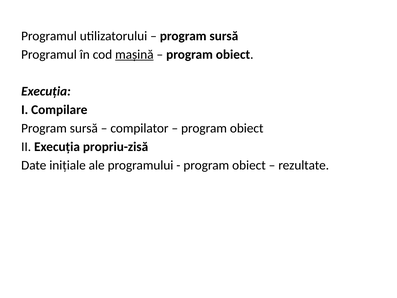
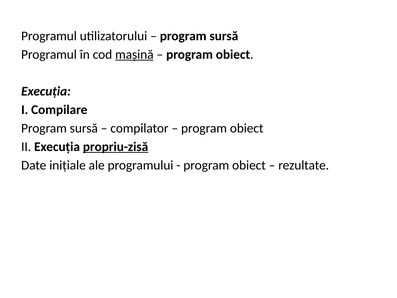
propriu-zisă underline: none -> present
